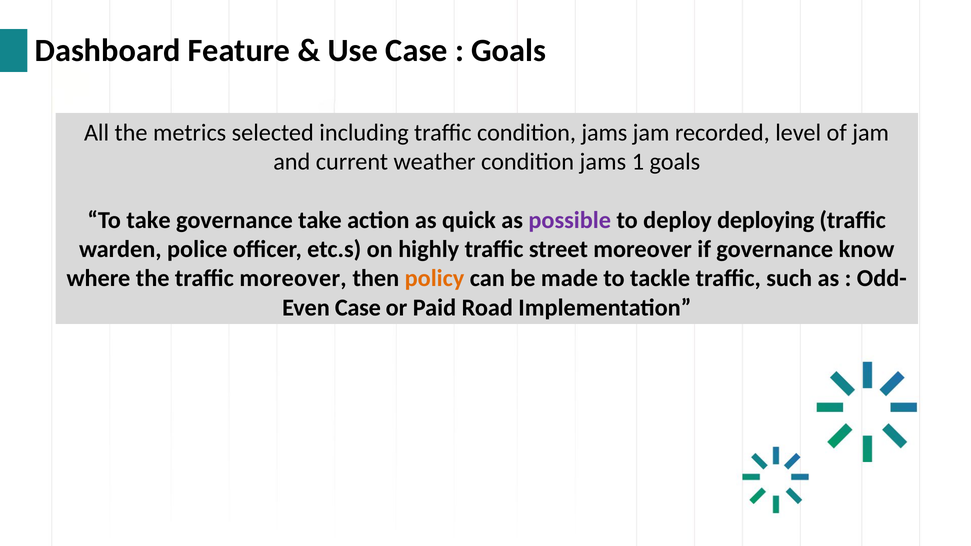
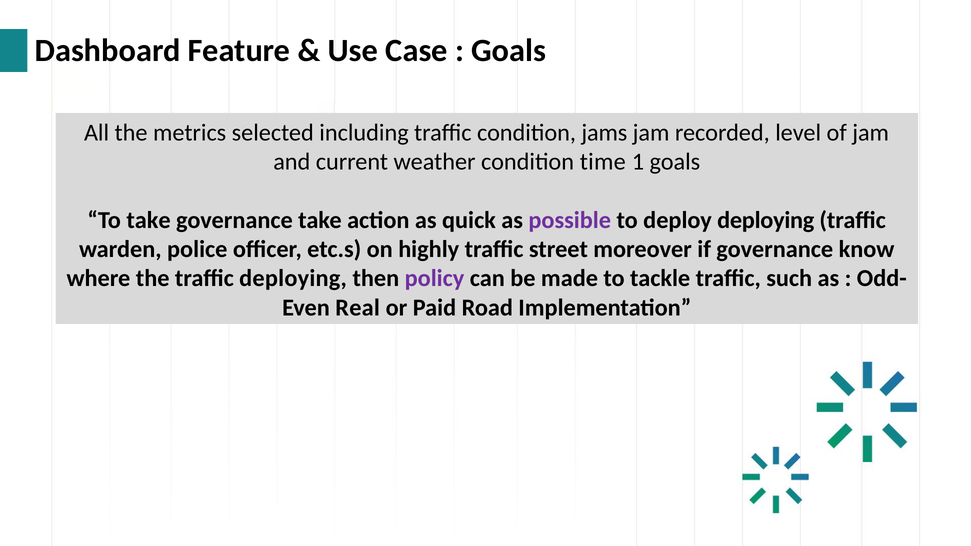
weather condition jams: jams -> time
traffic moreover: moreover -> deploying
policy colour: orange -> purple
Case at (358, 308): Case -> Real
